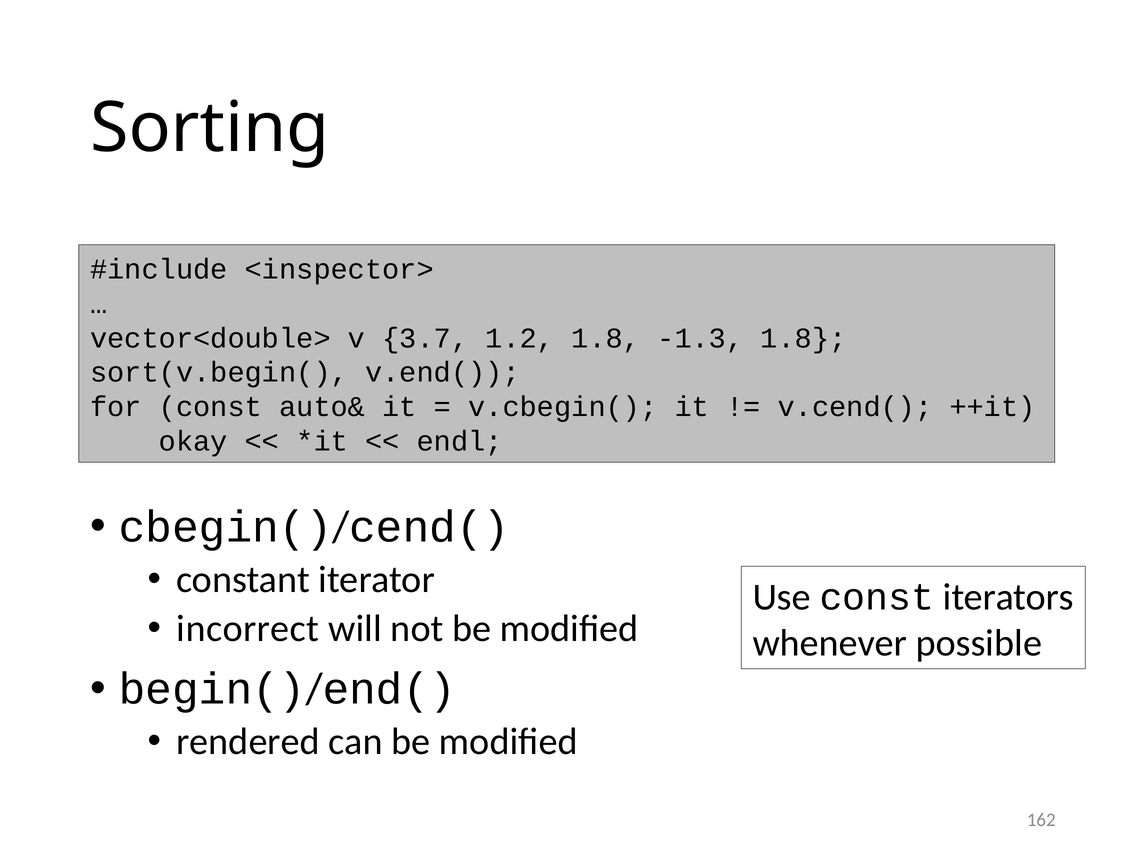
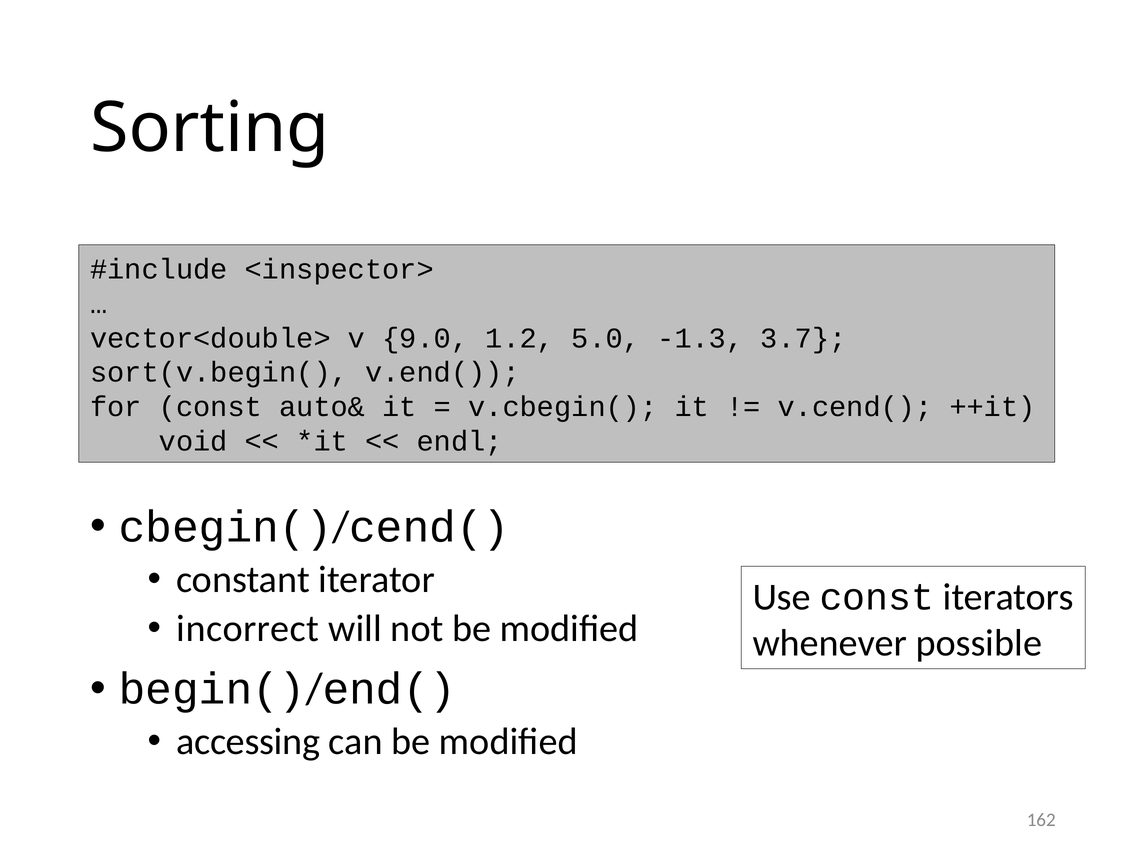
3.7: 3.7 -> 9.0
1.2 1.8: 1.8 -> 5.0
-1.3 1.8: 1.8 -> 3.7
okay: okay -> void
rendered: rendered -> accessing
